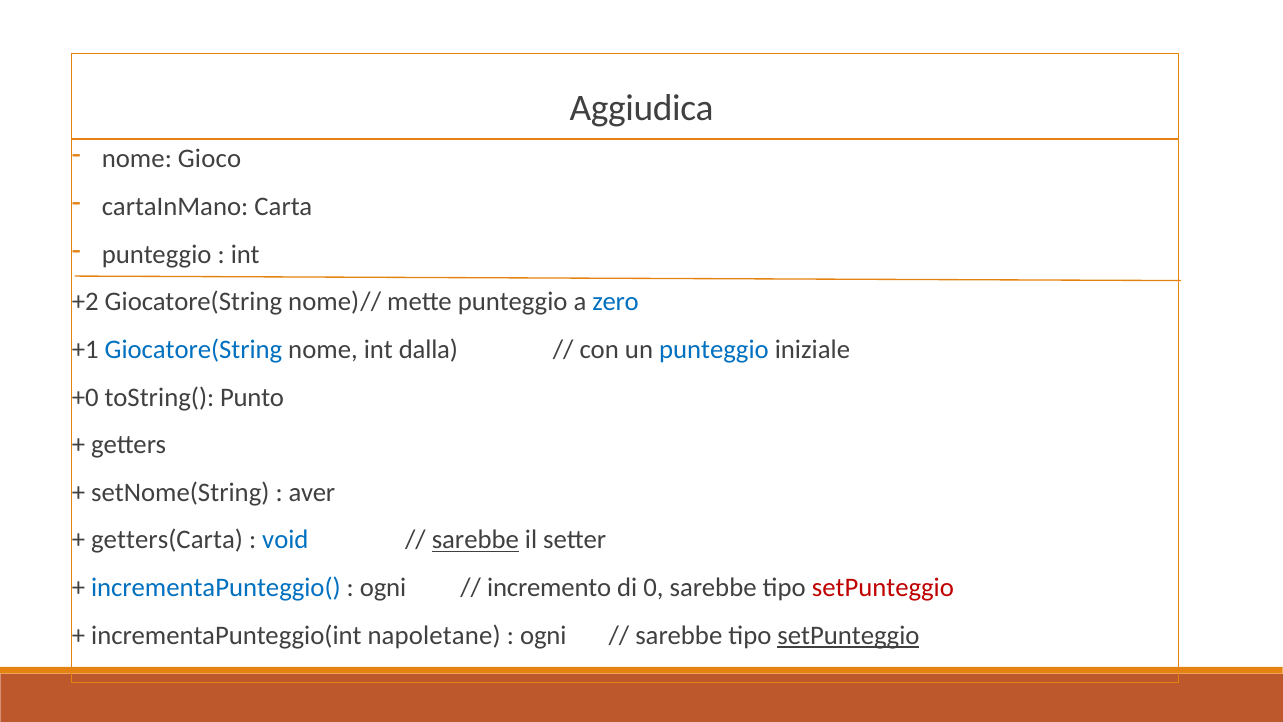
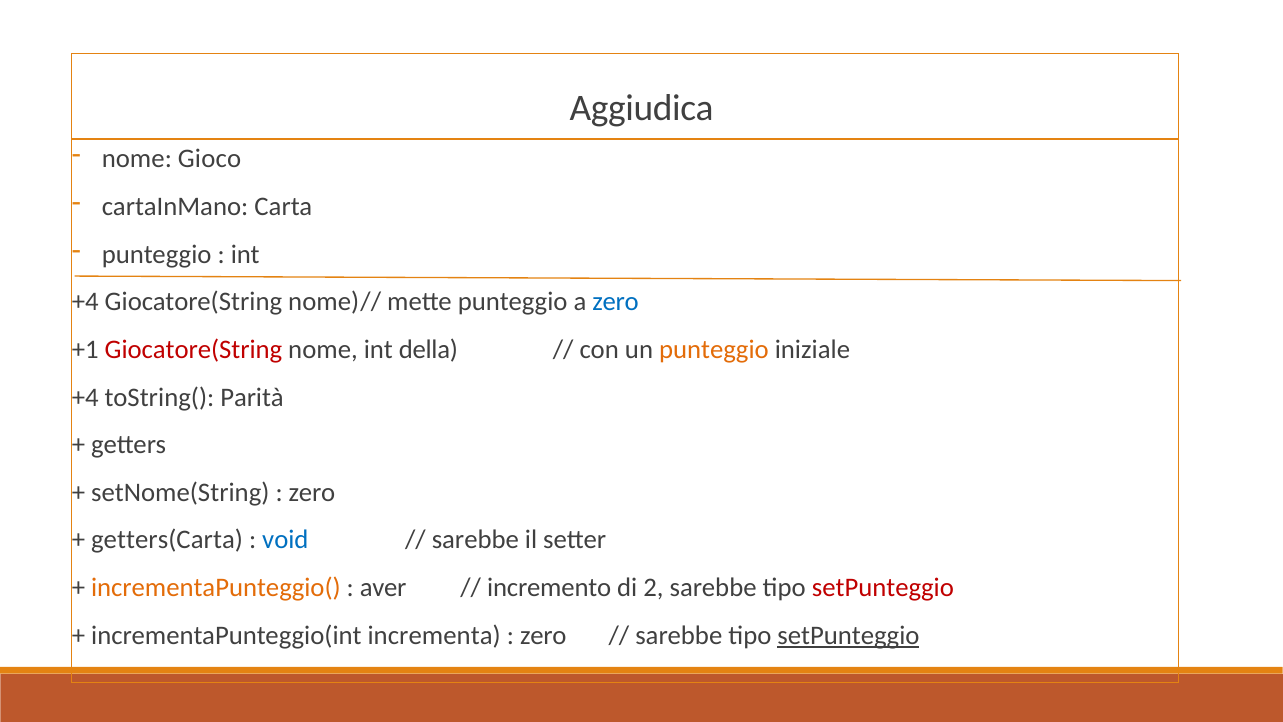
+2 at (85, 302): +2 -> +4
Giocatore(String at (193, 349) colour: blue -> red
dalla: dalla -> della
punteggio at (714, 349) colour: blue -> orange
+0 at (85, 397): +0 -> +4
Punto: Punto -> Parità
aver at (312, 492): aver -> zero
sarebbe at (475, 540) underline: present -> none
incrementaPunteggio( colour: blue -> orange
ogni at (383, 588): ogni -> aver
0: 0 -> 2
napoletane: napoletane -> incrementa
ogni at (543, 635): ogni -> zero
